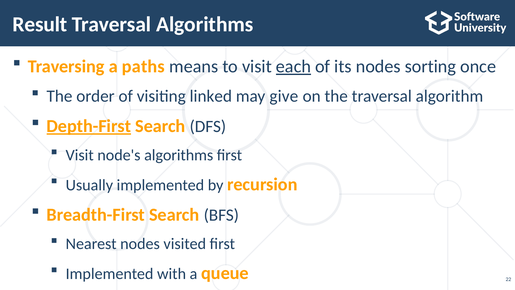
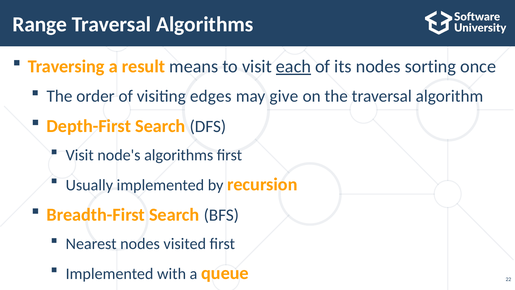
Result: Result -> Range
paths: paths -> result
linked: linked -> edges
Depth-First underline: present -> none
